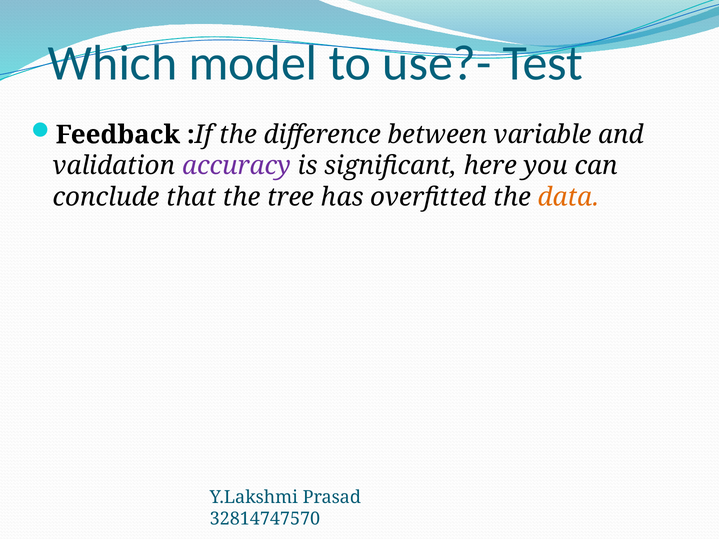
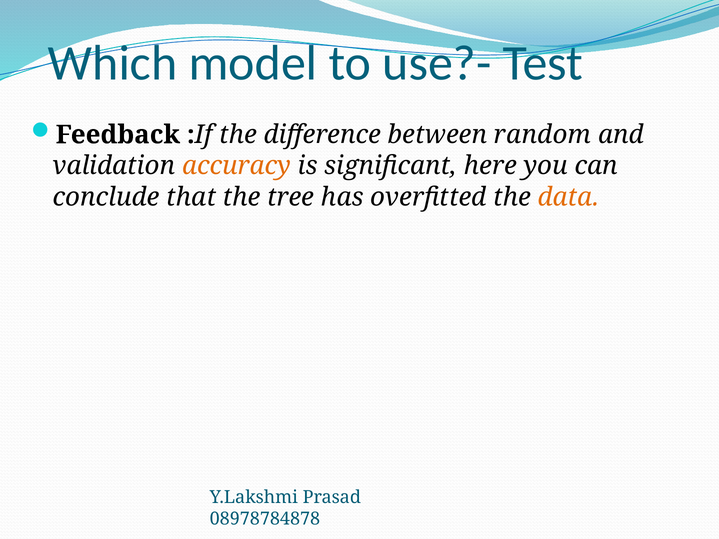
variable: variable -> random
accuracy colour: purple -> orange
32814747570: 32814747570 -> 08978784878
